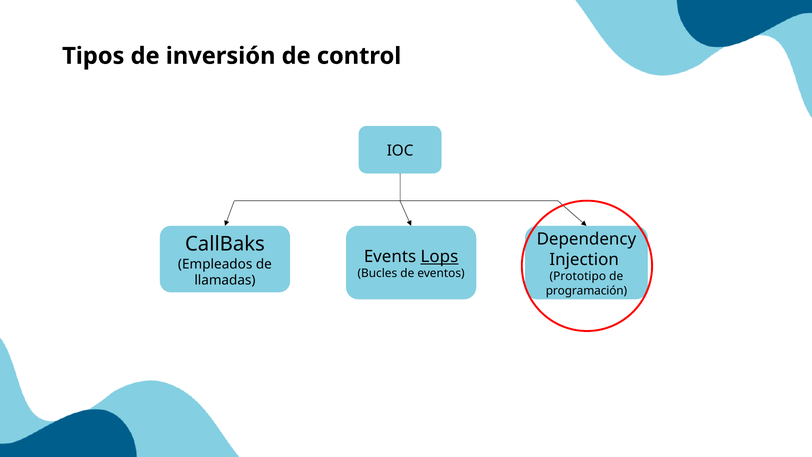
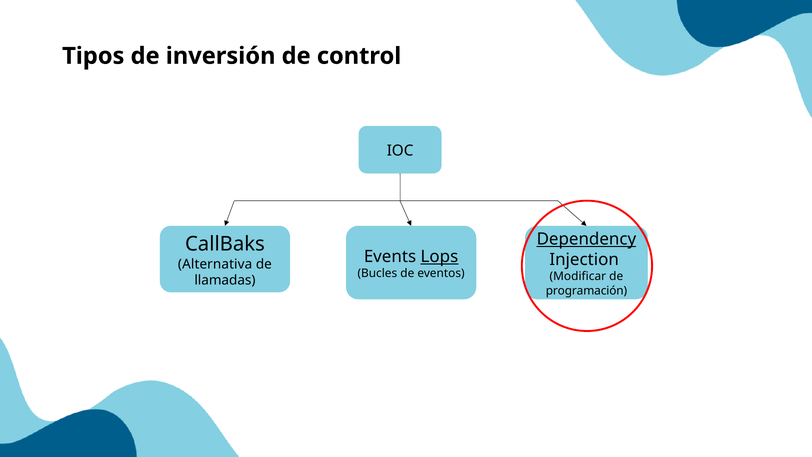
Dependency underline: none -> present
Empleados: Empleados -> Alternativa
Prototipo: Prototipo -> Modificar
